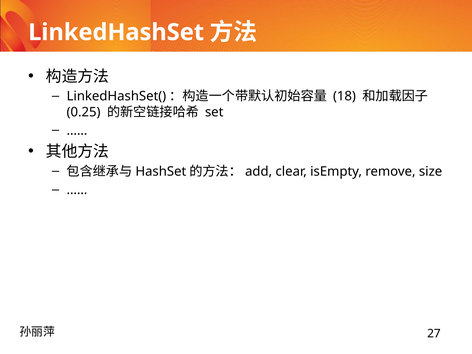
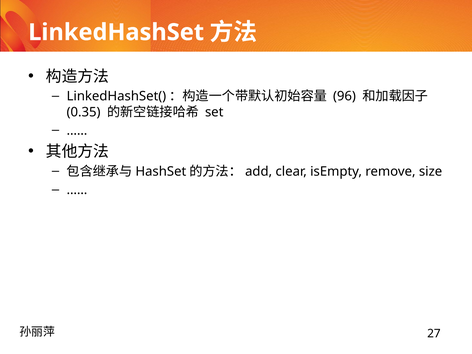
18: 18 -> 96
0.25: 0.25 -> 0.35
